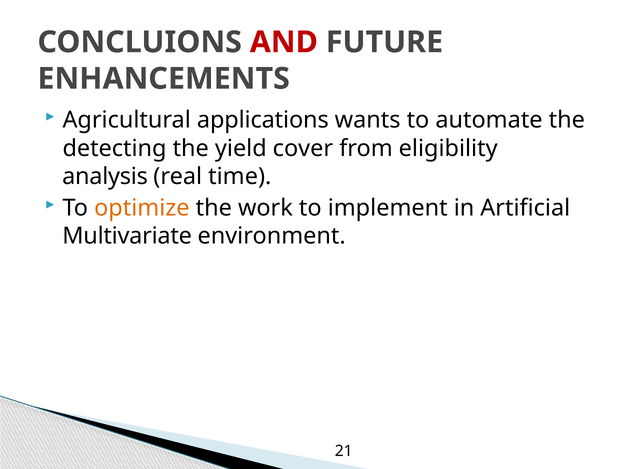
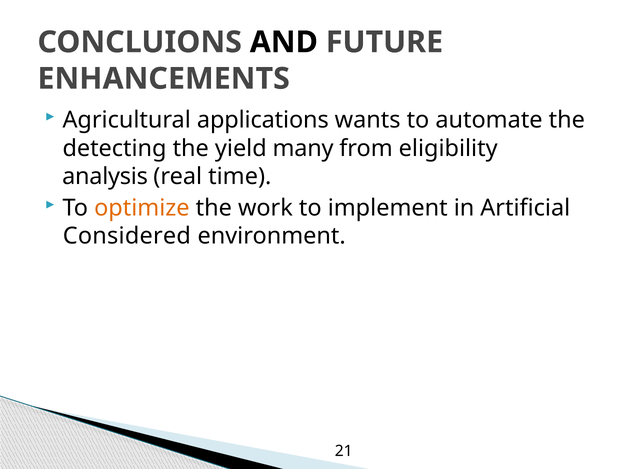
AND colour: red -> black
cover: cover -> many
Multivariate: Multivariate -> Considered
